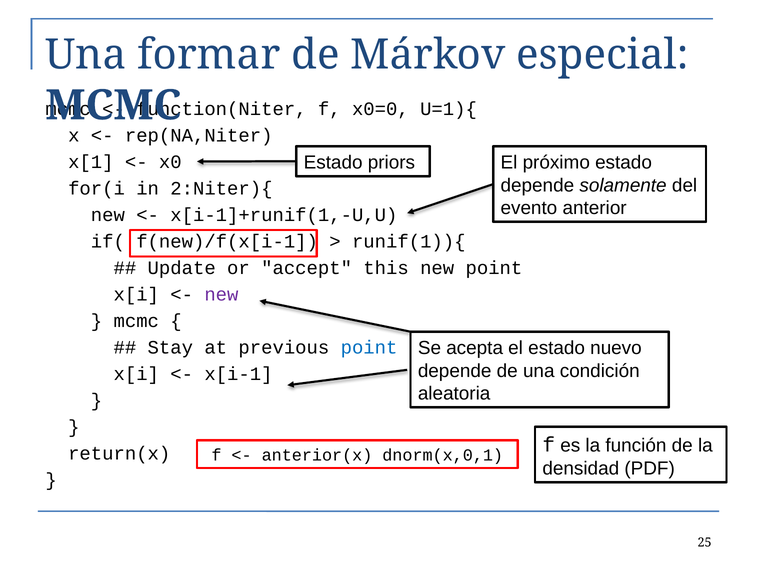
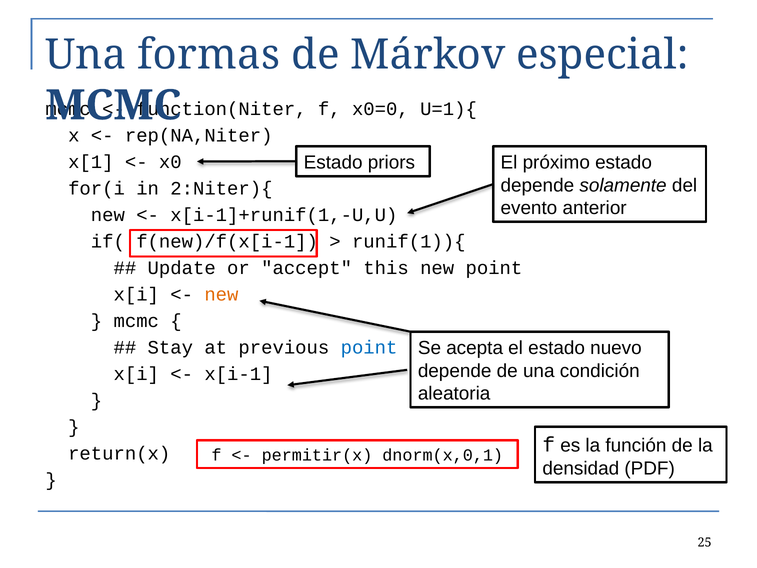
formar: formar -> formas
new at (221, 295) colour: purple -> orange
anterior(x: anterior(x -> permitir(x
